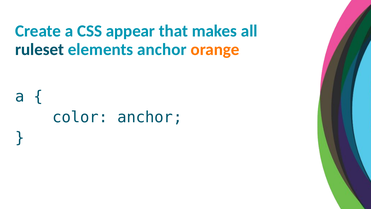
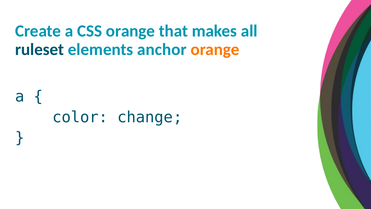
CSS appear: appear -> orange
color anchor: anchor -> change
